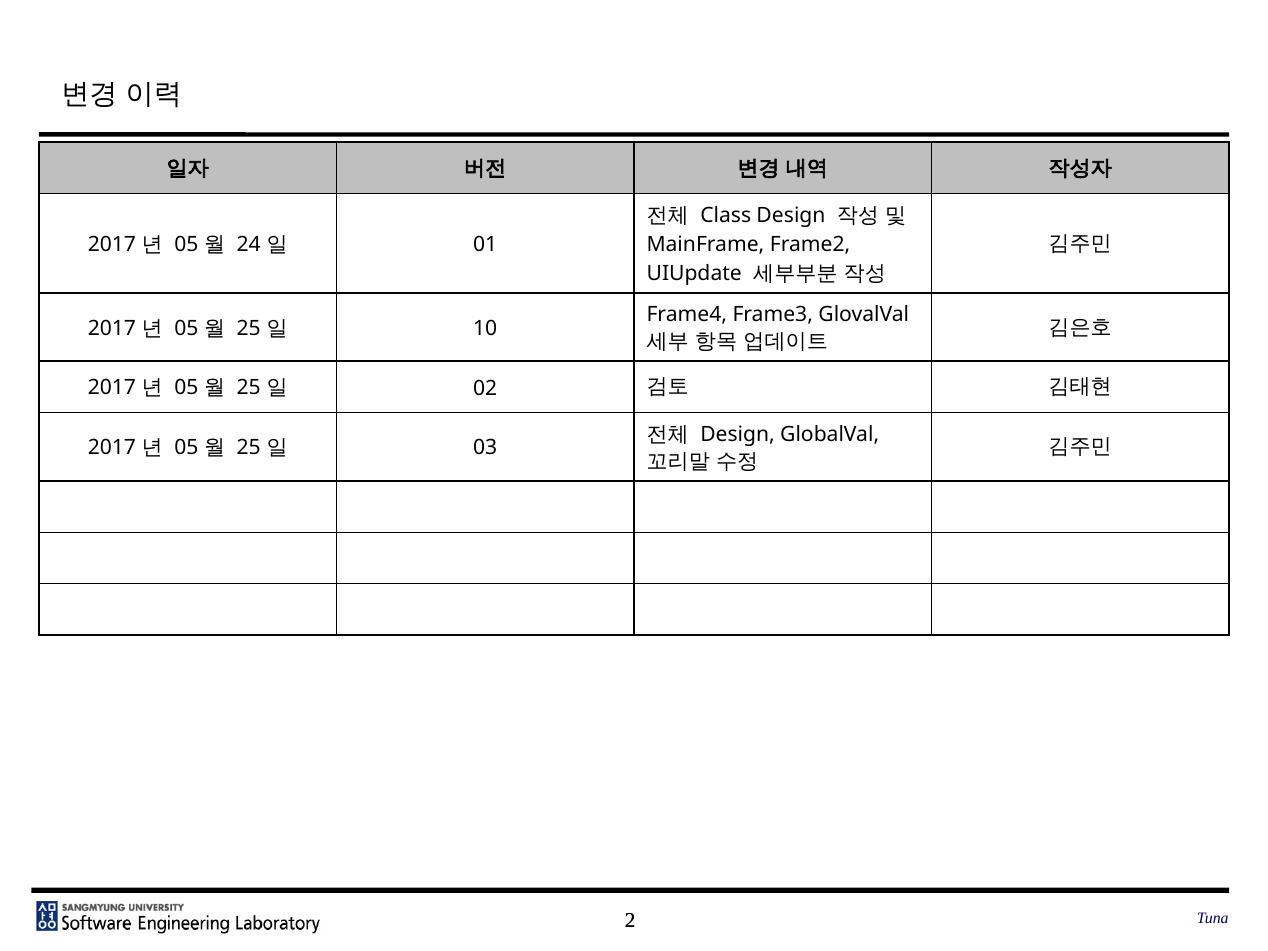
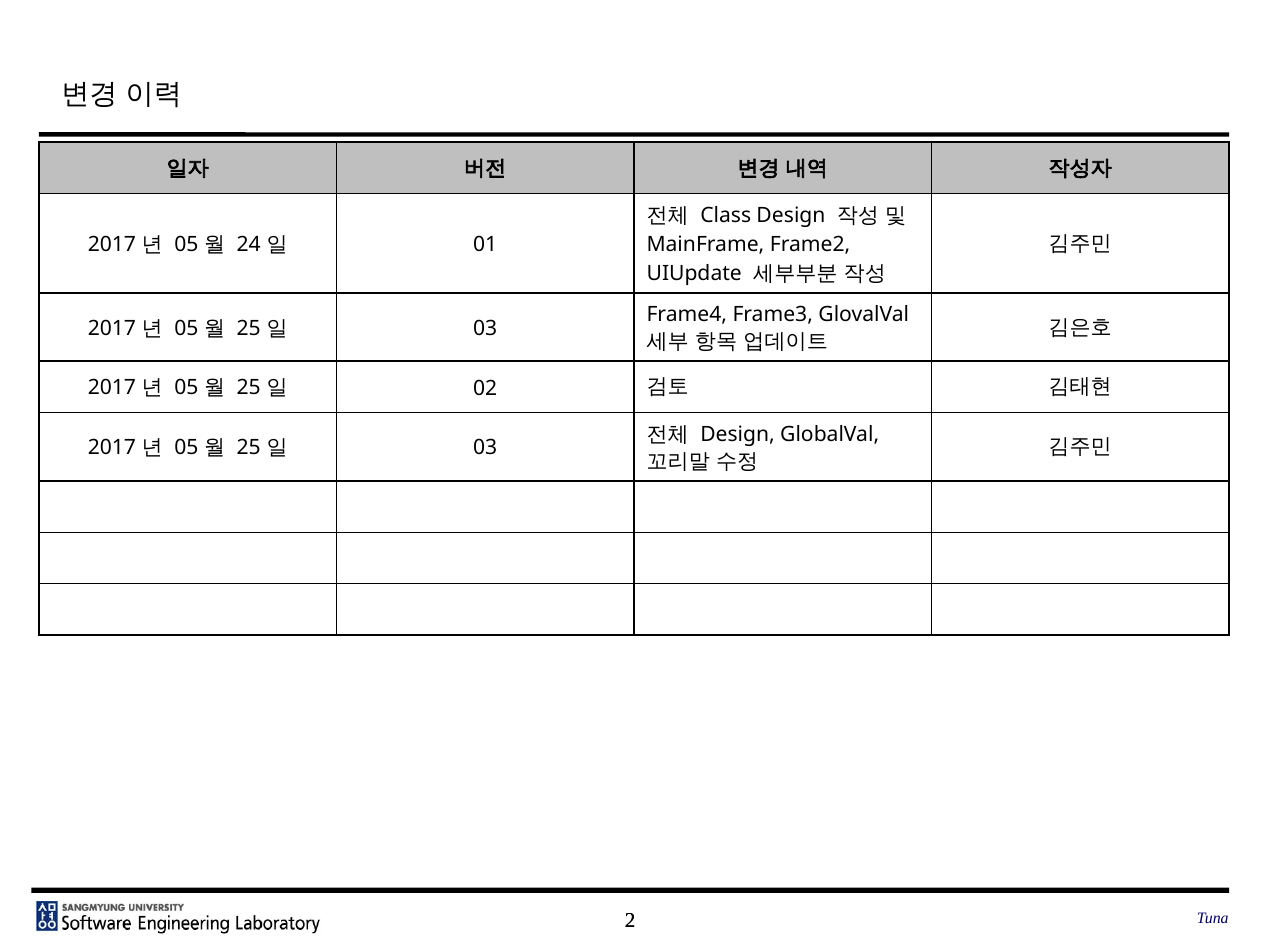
10 at (485, 328): 10 -> 03
